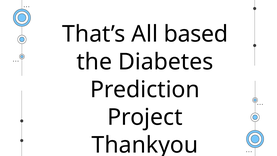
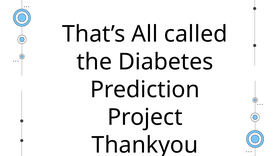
based: based -> called
